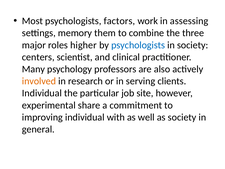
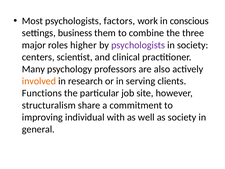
assessing: assessing -> conscious
memory: memory -> business
psychologists at (138, 45) colour: blue -> purple
Individual at (42, 93): Individual -> Functions
experimental: experimental -> structuralism
